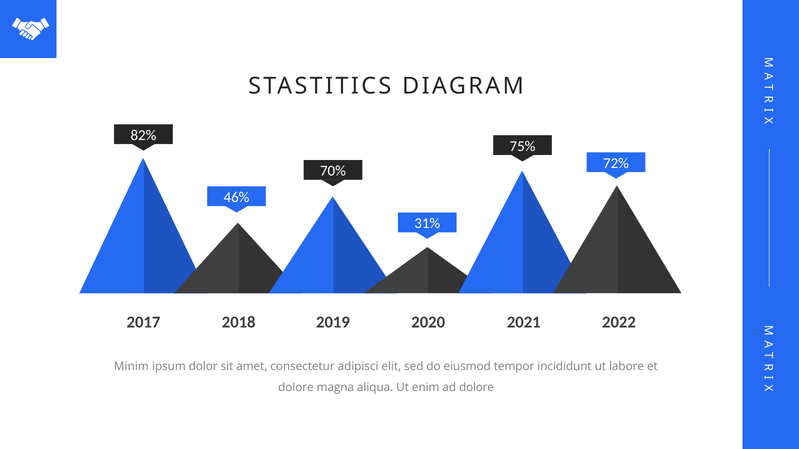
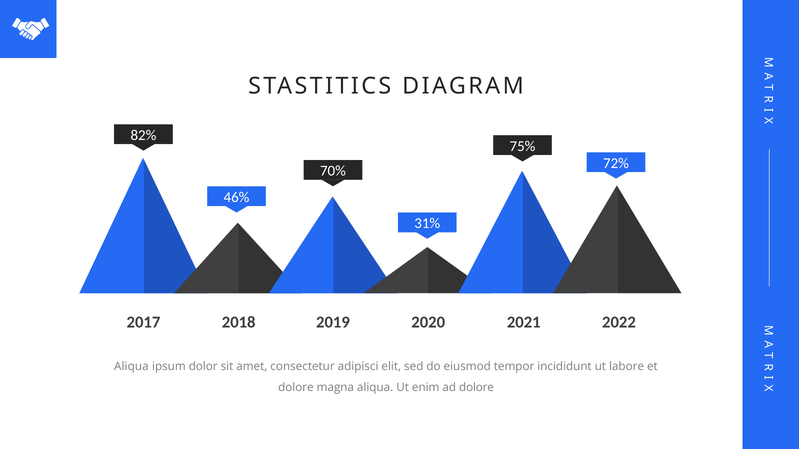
Minim at (131, 367): Minim -> Aliqua
